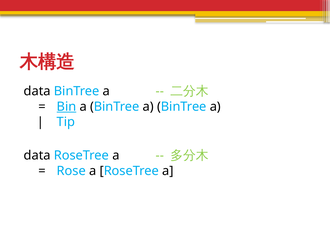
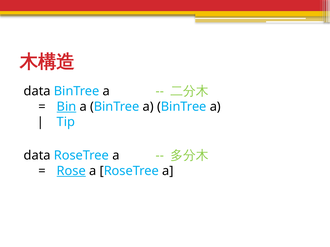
Rose underline: none -> present
